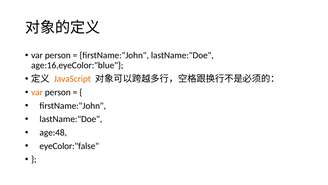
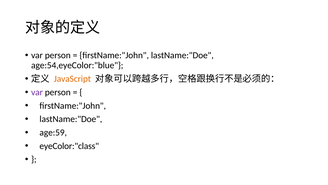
age:16,eyeColor:"blue: age:16,eyeColor:"blue -> age:54,eyeColor:"blue
var at (37, 92) colour: orange -> purple
age:48: age:48 -> age:59
eyeColor:"false: eyeColor:"false -> eyeColor:"class
